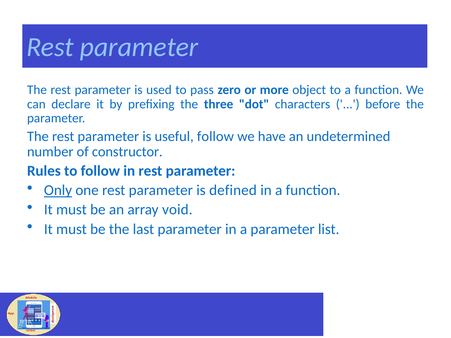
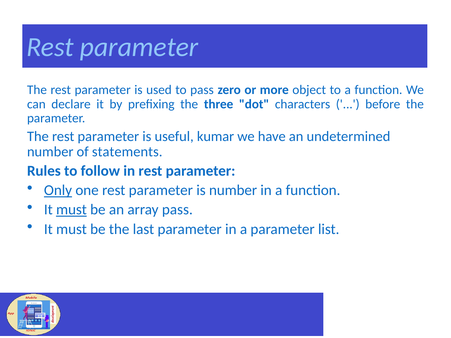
useful follow: follow -> kumar
constructor: constructor -> statements
is defined: defined -> number
must at (72, 210) underline: none -> present
array void: void -> pass
